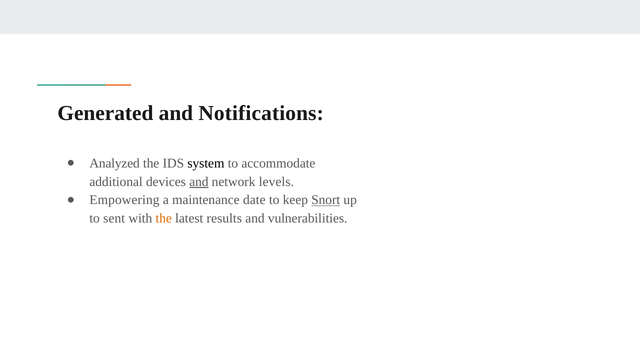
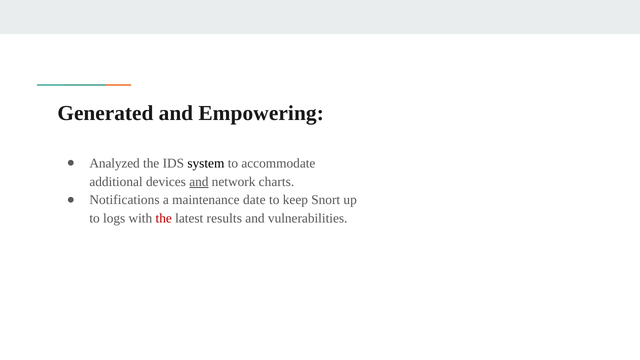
Notifications: Notifications -> Empowering
levels: levels -> charts
Empowering: Empowering -> Notifications
Snort underline: present -> none
sent: sent -> logs
the at (164, 218) colour: orange -> red
